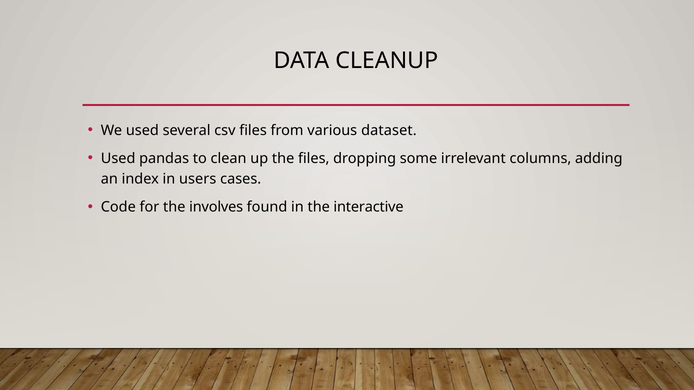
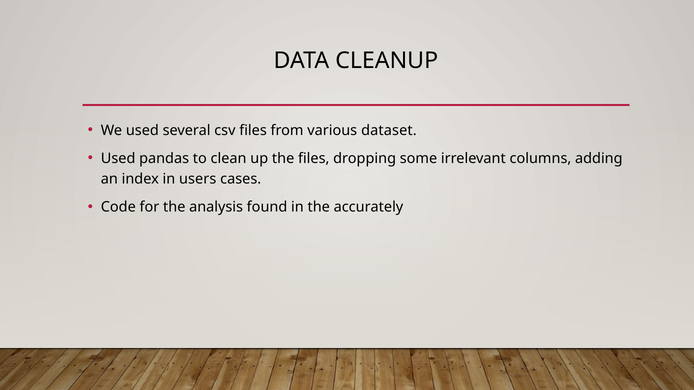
involves: involves -> analysis
interactive: interactive -> accurately
